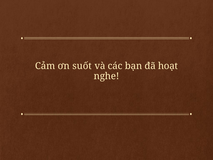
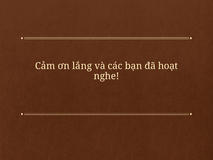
suốt: suốt -> lắng
